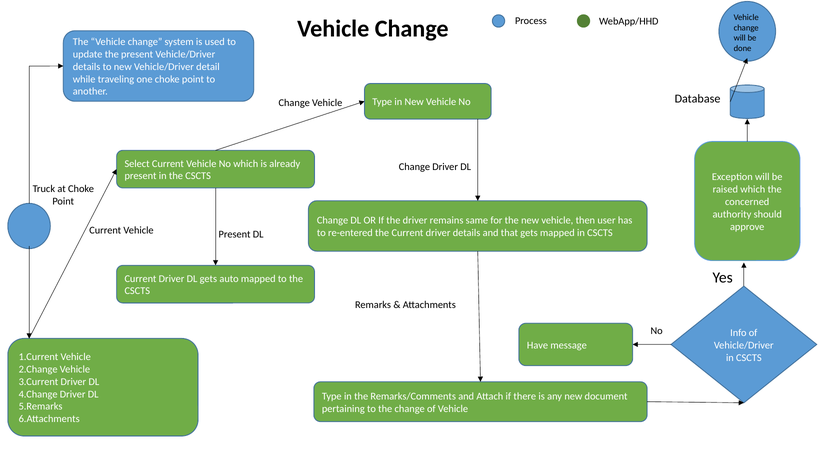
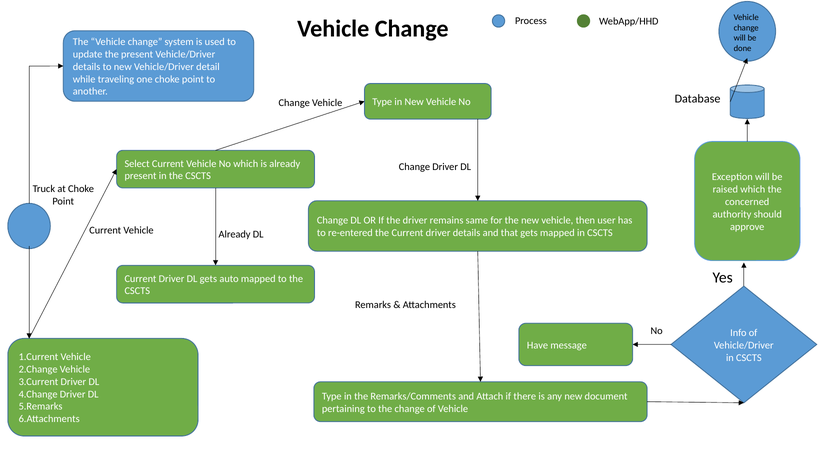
Present at (235, 234): Present -> Already
